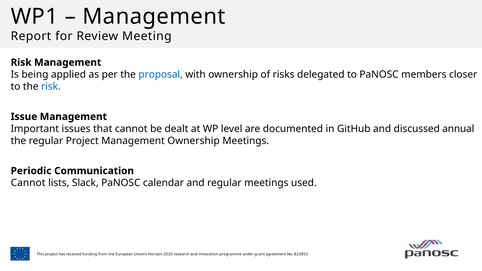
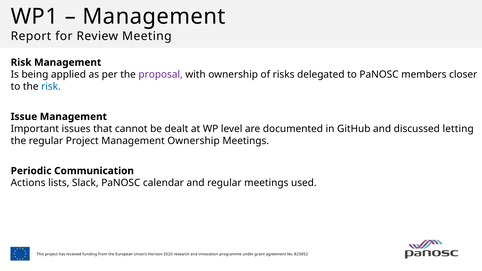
proposal colour: blue -> purple
annual: annual -> letting
Cannot at (28, 183): Cannot -> Actions
